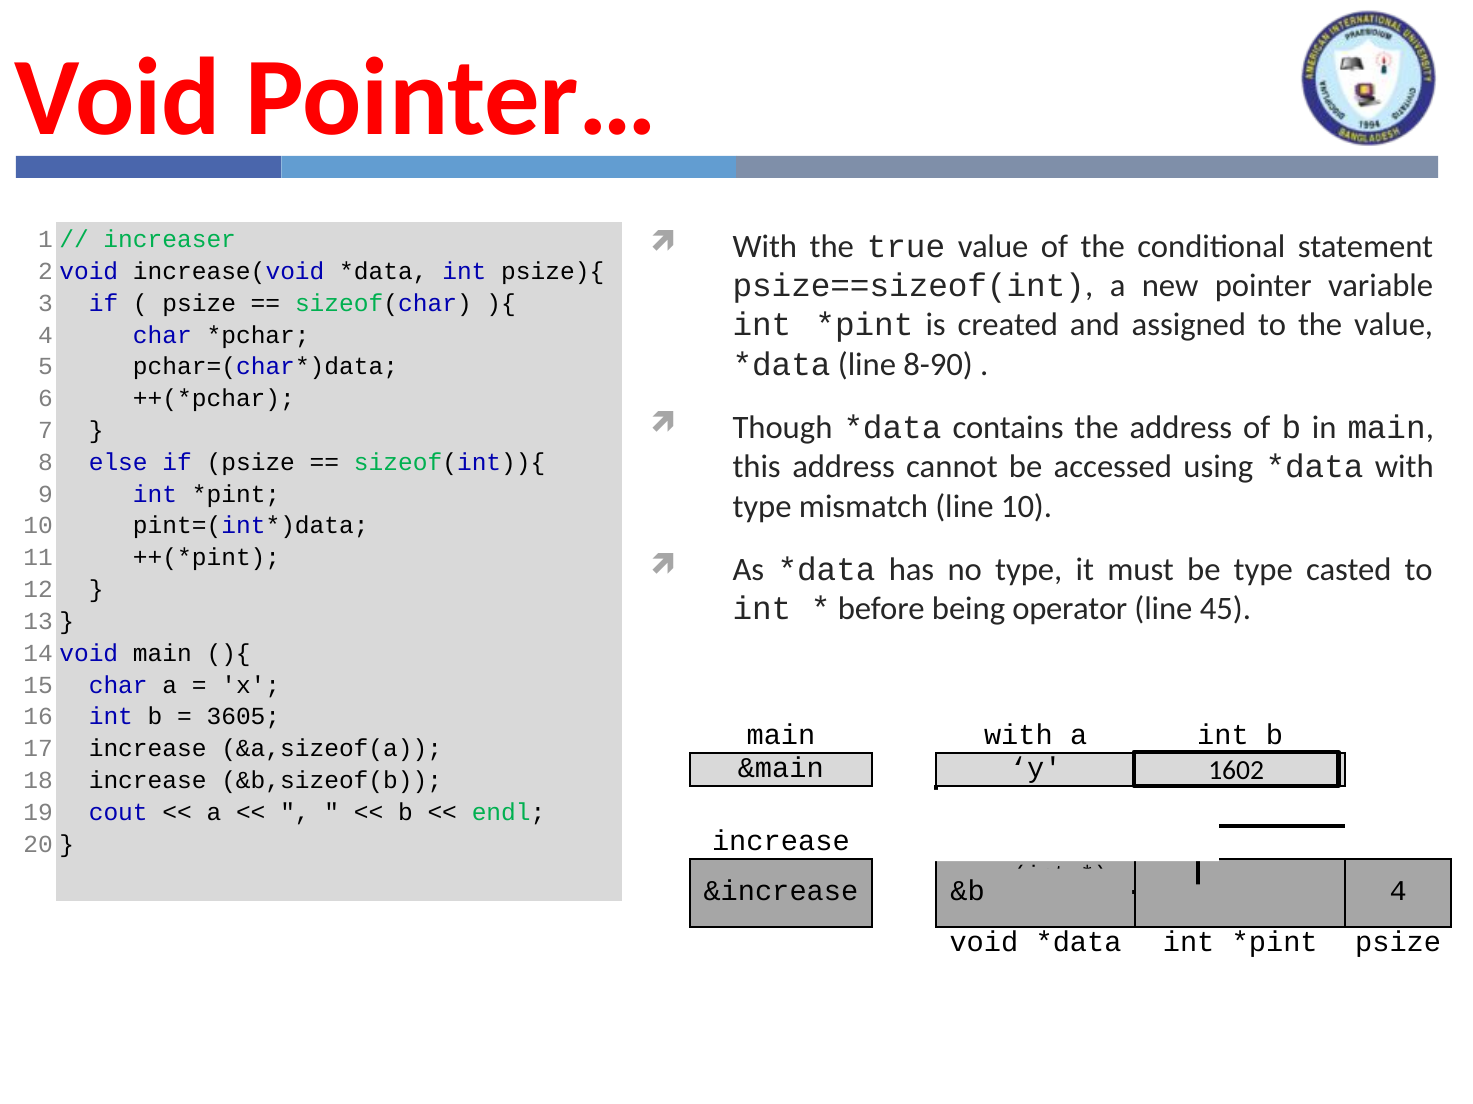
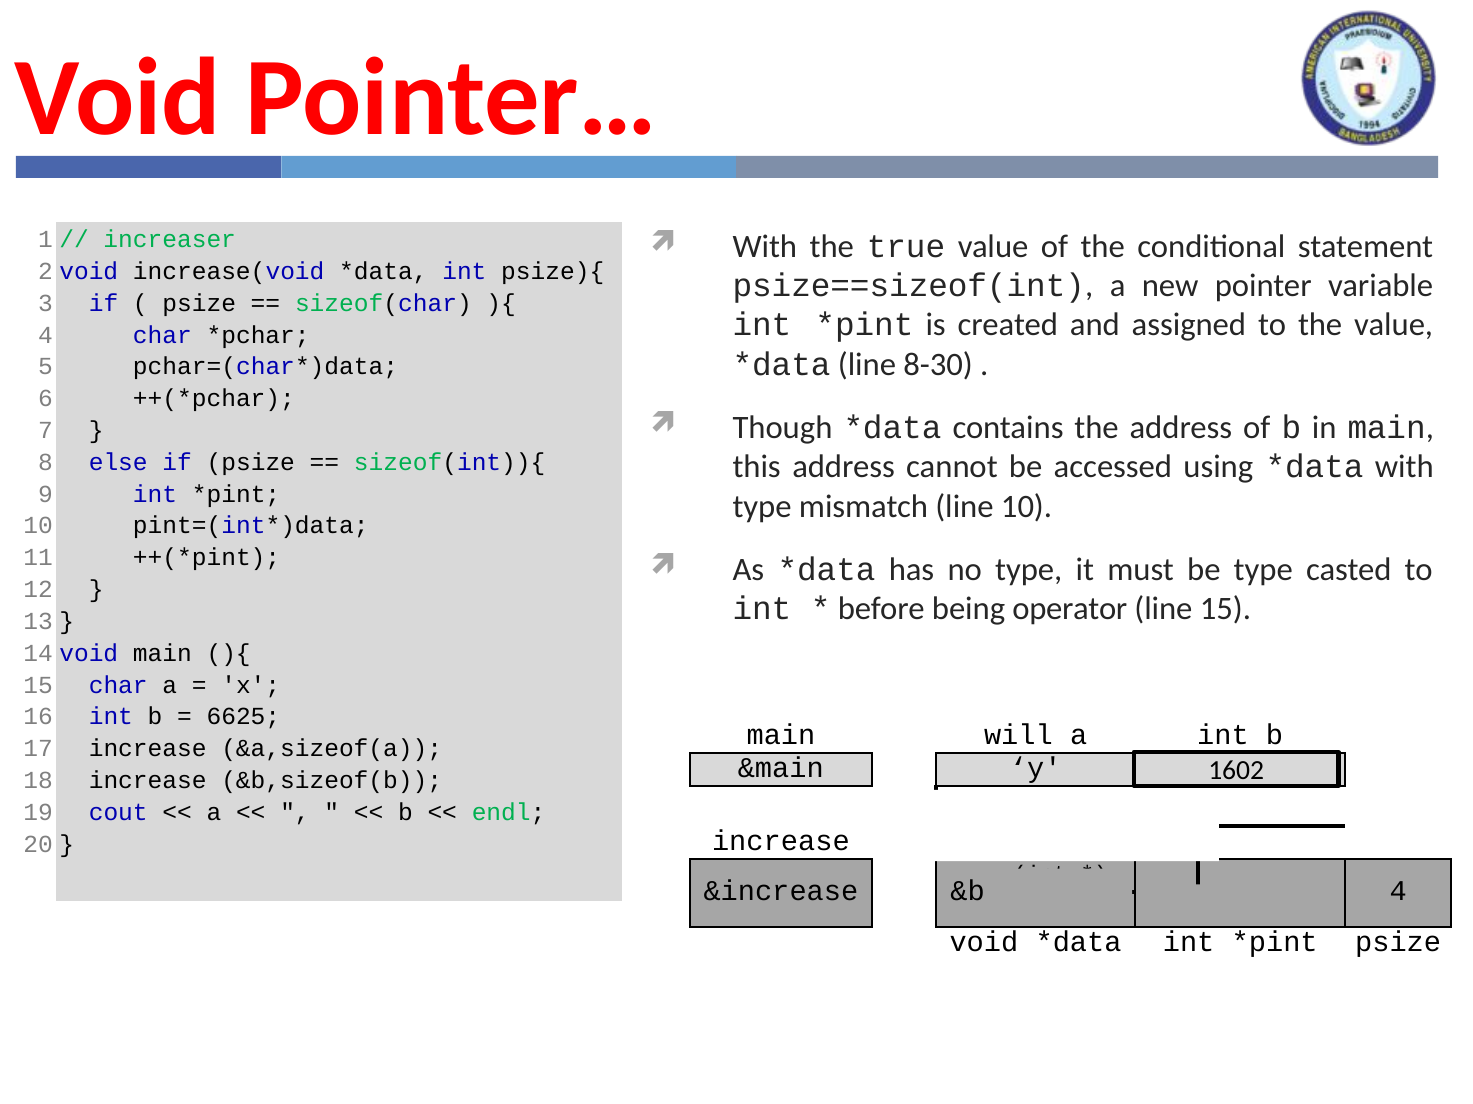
8-90: 8-90 -> 8-30
line 45: 45 -> 15
3605: 3605 -> 6625
main with: with -> will
